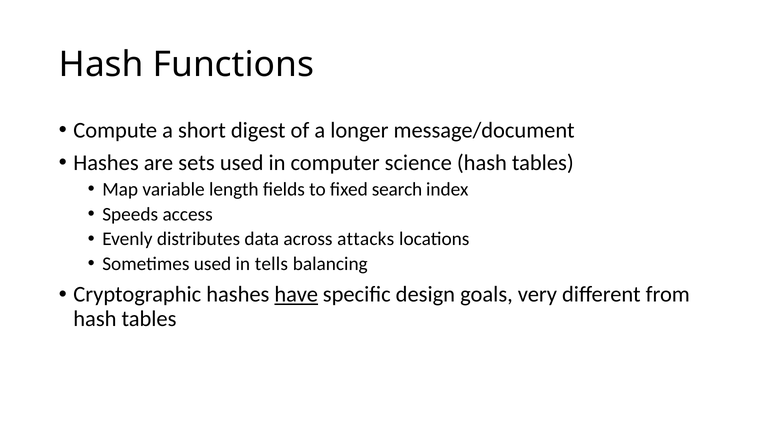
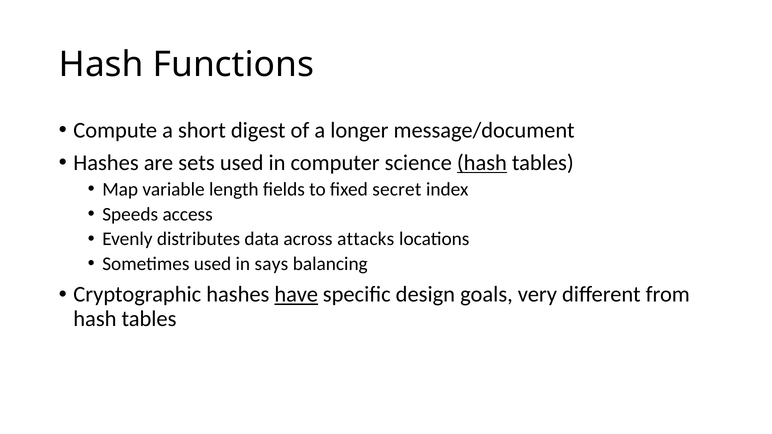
hash at (482, 163) underline: none -> present
search: search -> secret
tells: tells -> says
